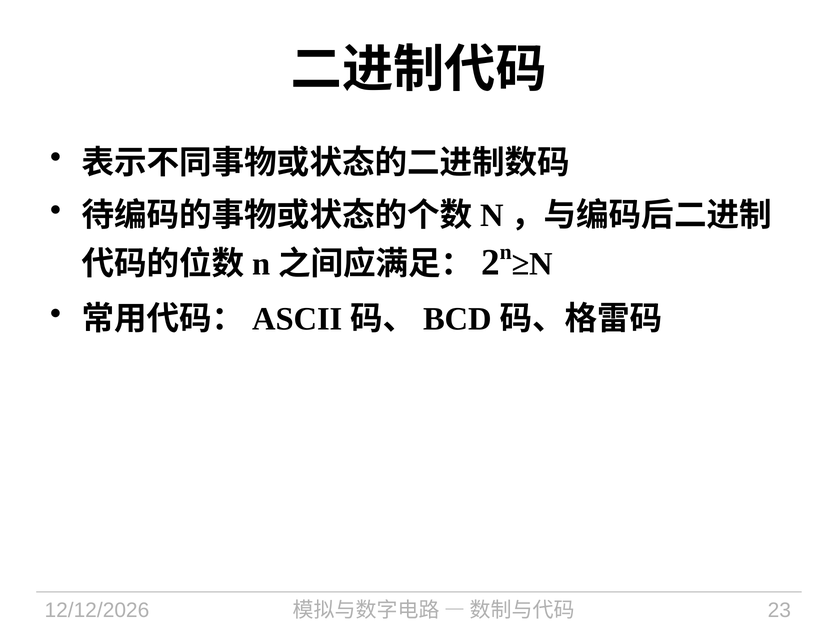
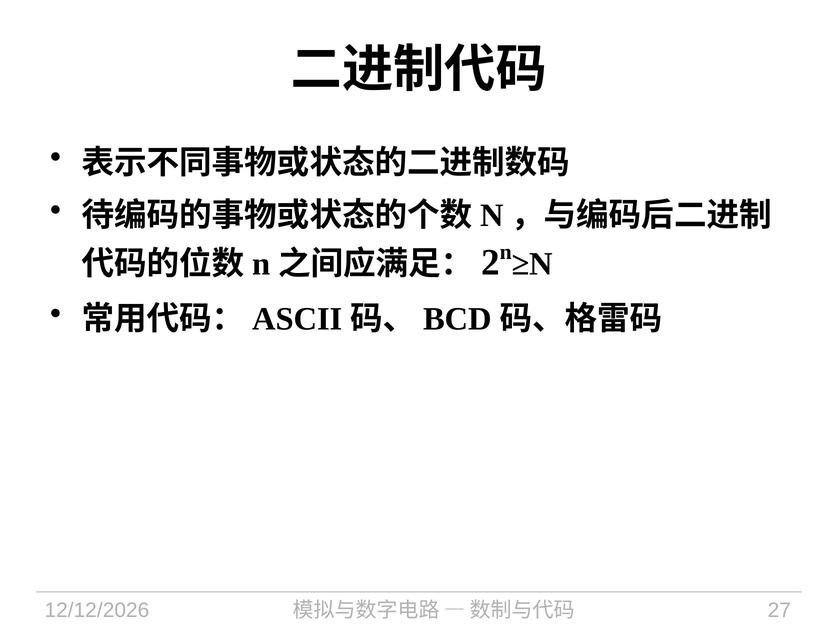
23: 23 -> 27
